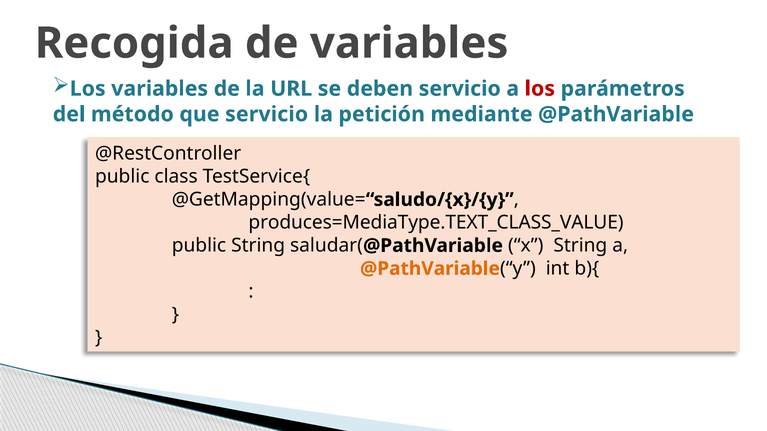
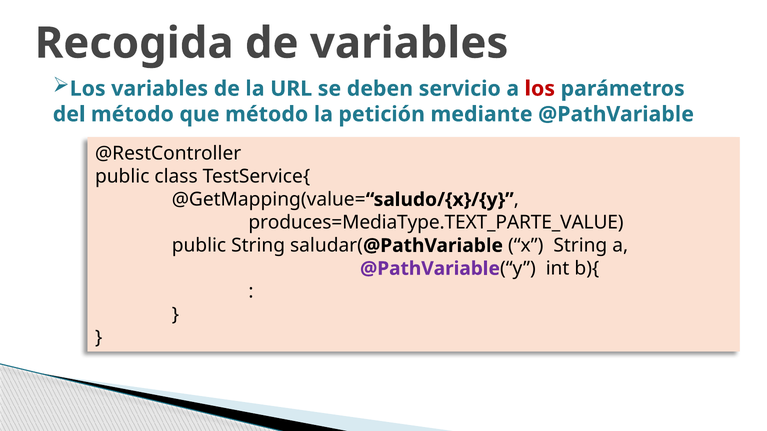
que servicio: servicio -> método
produces=MediaType.TEXT_CLASS_VALUE: produces=MediaType.TEXT_CLASS_VALUE -> produces=MediaType.TEXT_PARTE_VALUE
@PathVariable at (430, 269) colour: orange -> purple
